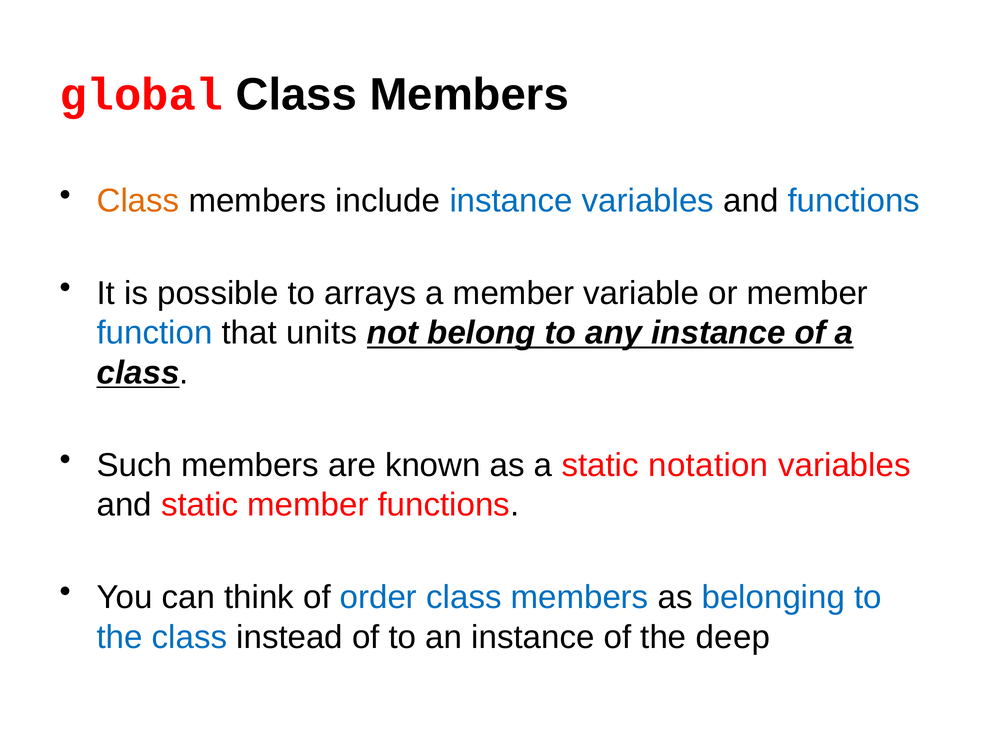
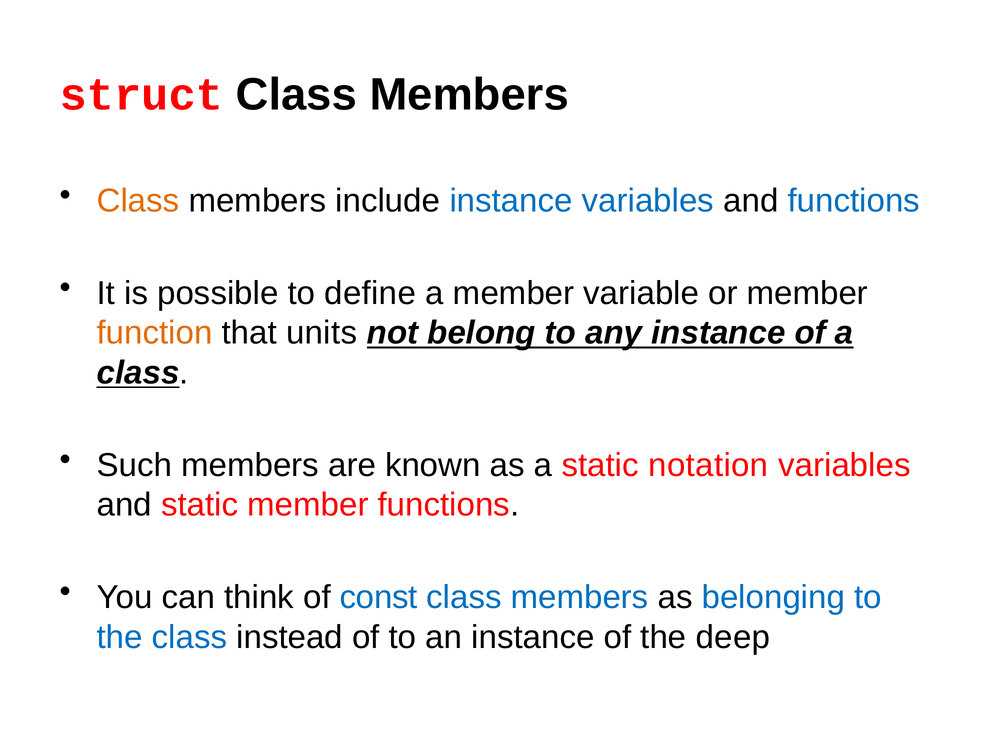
global: global -> struct
arrays: arrays -> define
function colour: blue -> orange
order: order -> const
